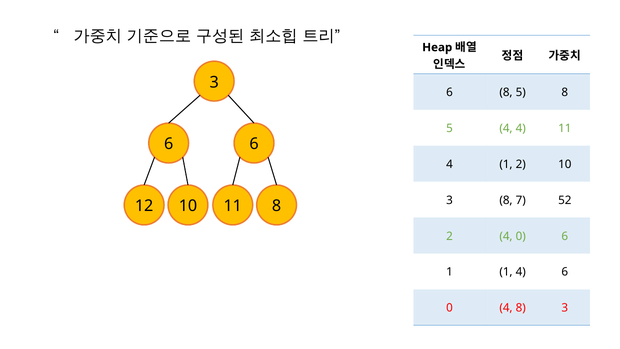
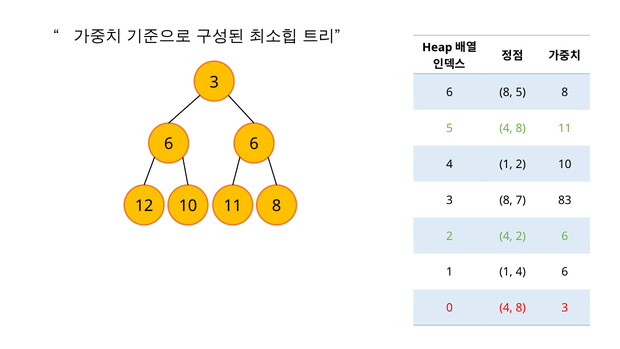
5 4 4: 4 -> 8
52: 52 -> 83
4 0: 0 -> 2
